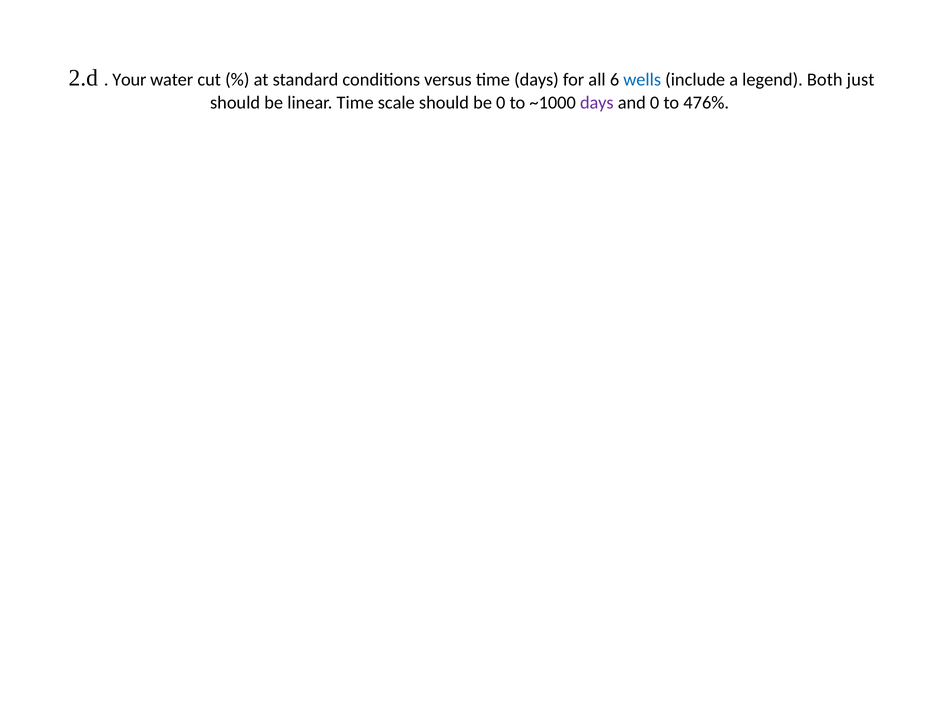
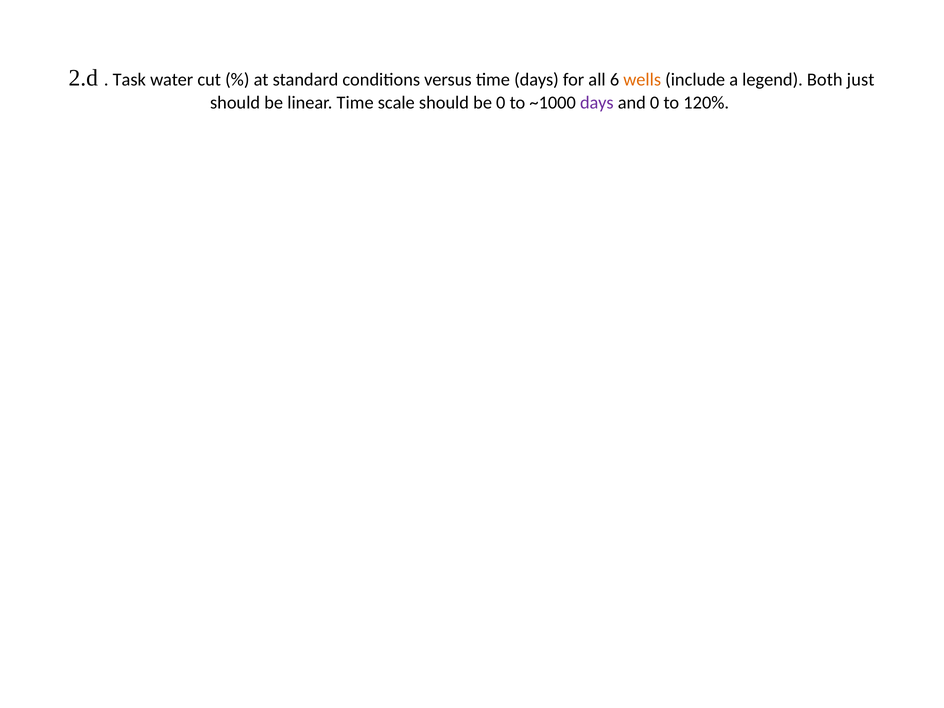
Your: Your -> Task
wells colour: blue -> orange
476%: 476% -> 120%
